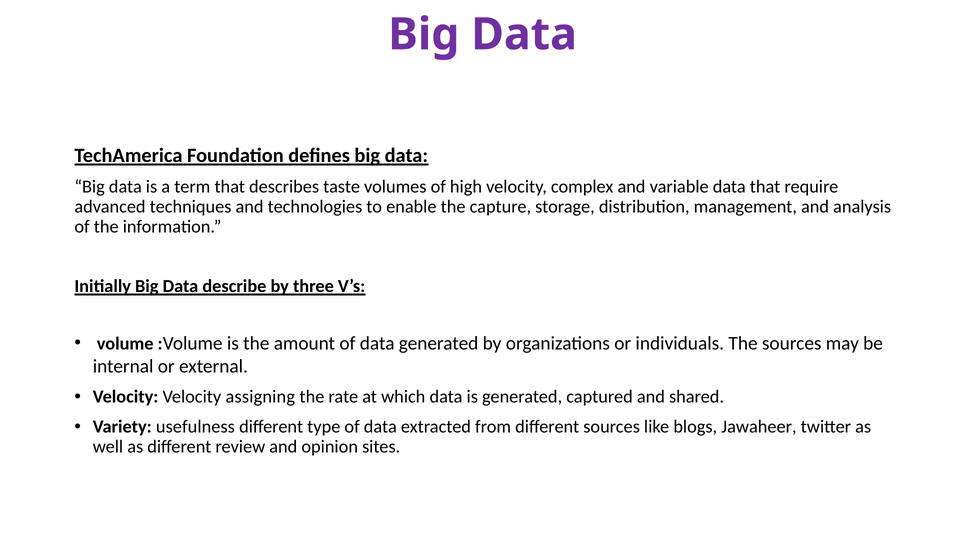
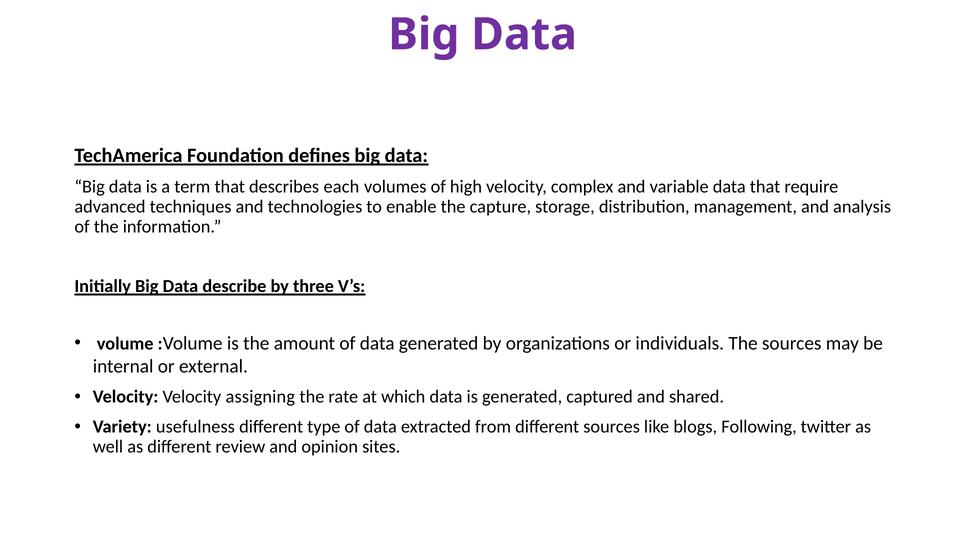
taste: taste -> each
Jawaheer: Jawaheer -> Following
